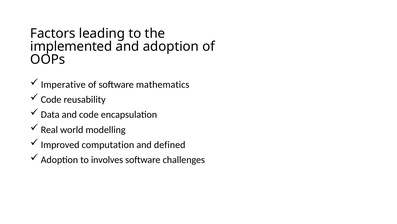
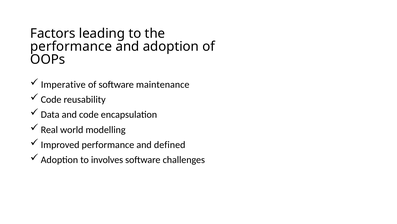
implemented at (71, 46): implemented -> performance
mathematics: mathematics -> maintenance
Improved computation: computation -> performance
